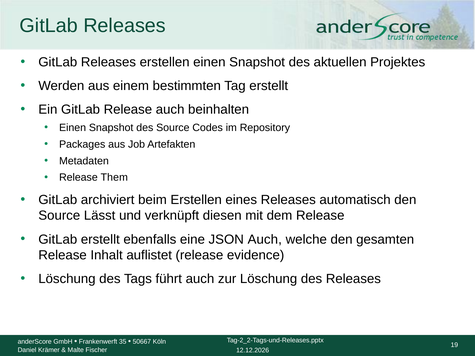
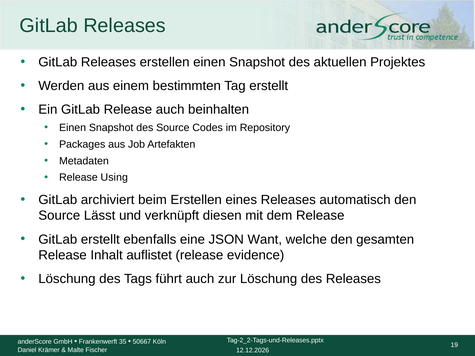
Them: Them -> Using
JSON Auch: Auch -> Want
